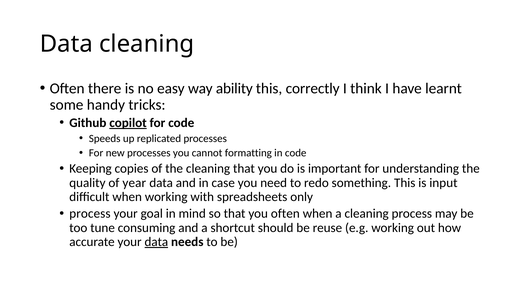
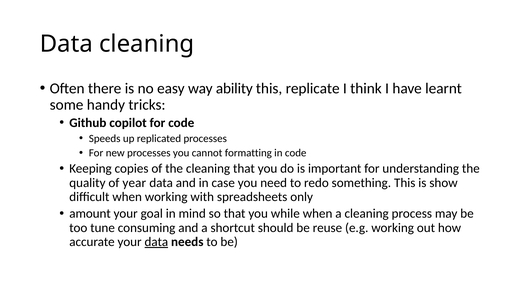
correctly: correctly -> replicate
copilot underline: present -> none
input: input -> show
process at (90, 214): process -> amount
you often: often -> while
